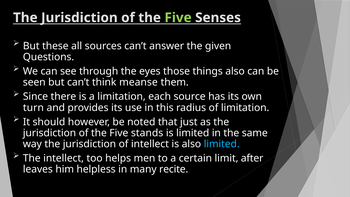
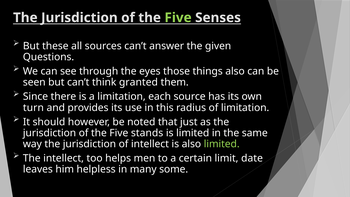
meanse: meanse -> granted
limited at (222, 144) colour: light blue -> light green
after: after -> date
recite: recite -> some
